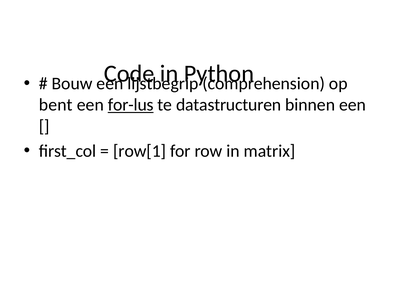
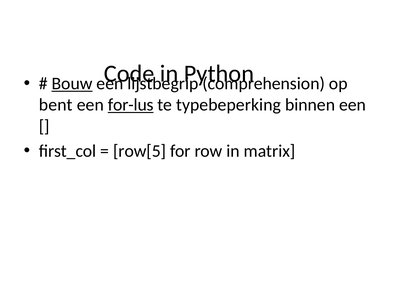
Bouw underline: none -> present
datastructuren: datastructuren -> typebeperking
row[1: row[1 -> row[5
